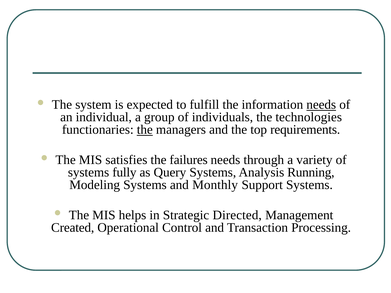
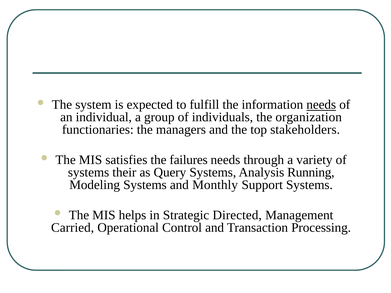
technologies: technologies -> organization
the at (145, 130) underline: present -> none
requirements: requirements -> stakeholders
fully: fully -> their
Created: Created -> Carried
